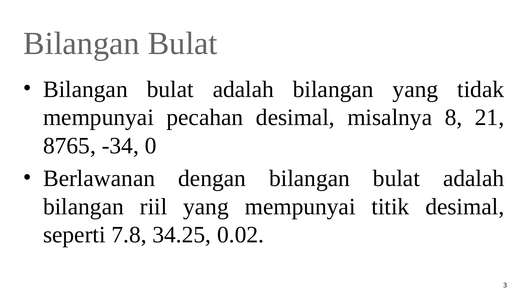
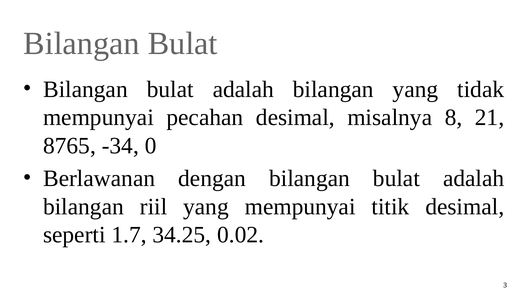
7.8: 7.8 -> 1.7
